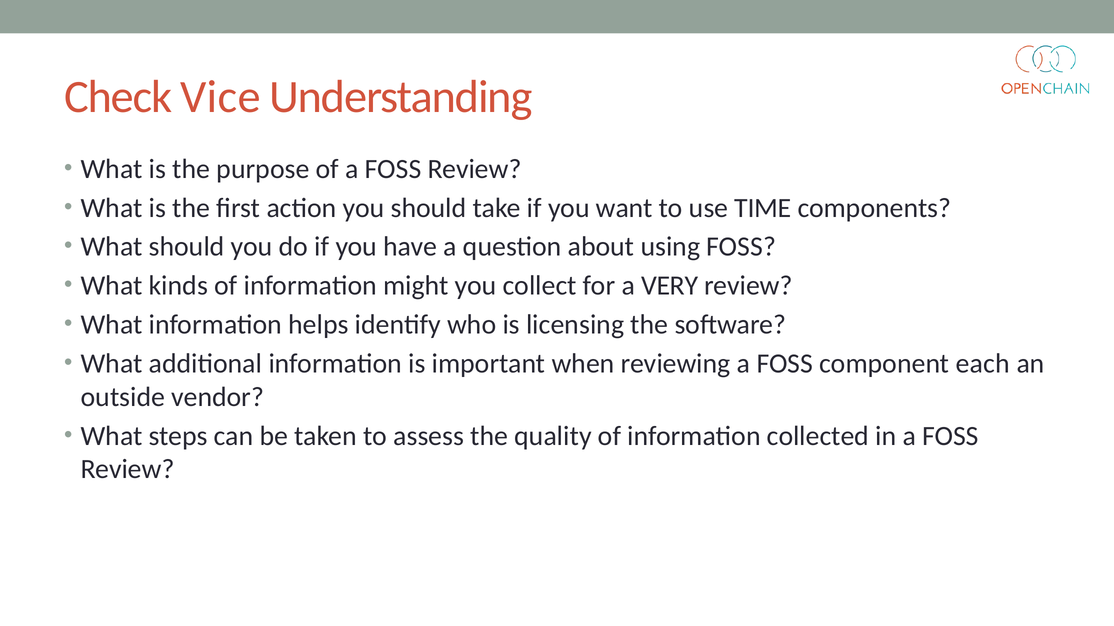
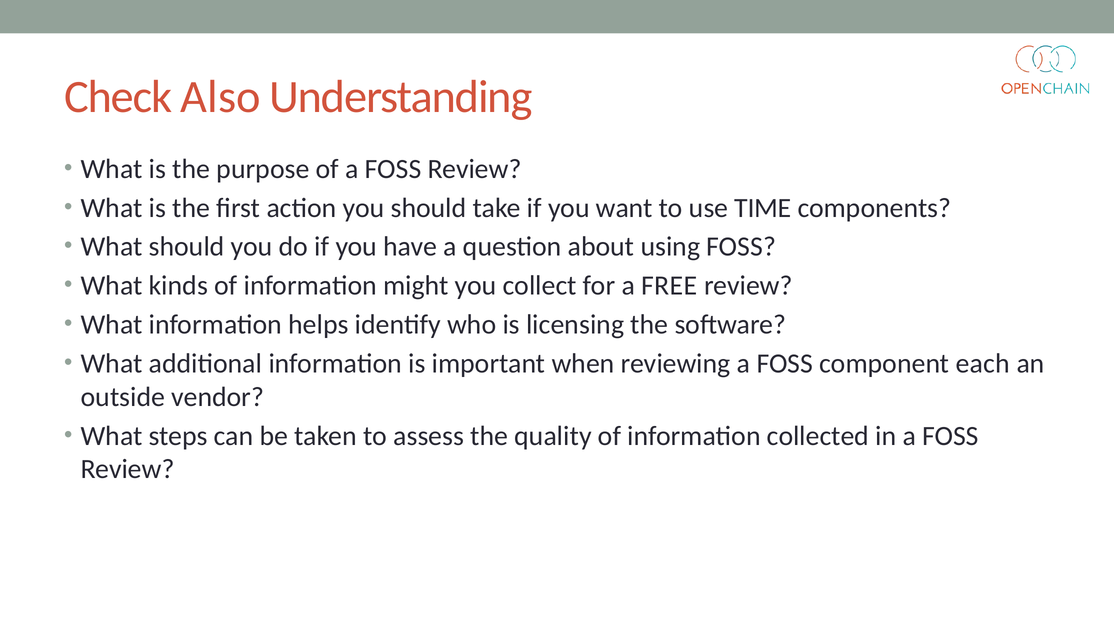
Vice: Vice -> Also
VERY: VERY -> FREE
